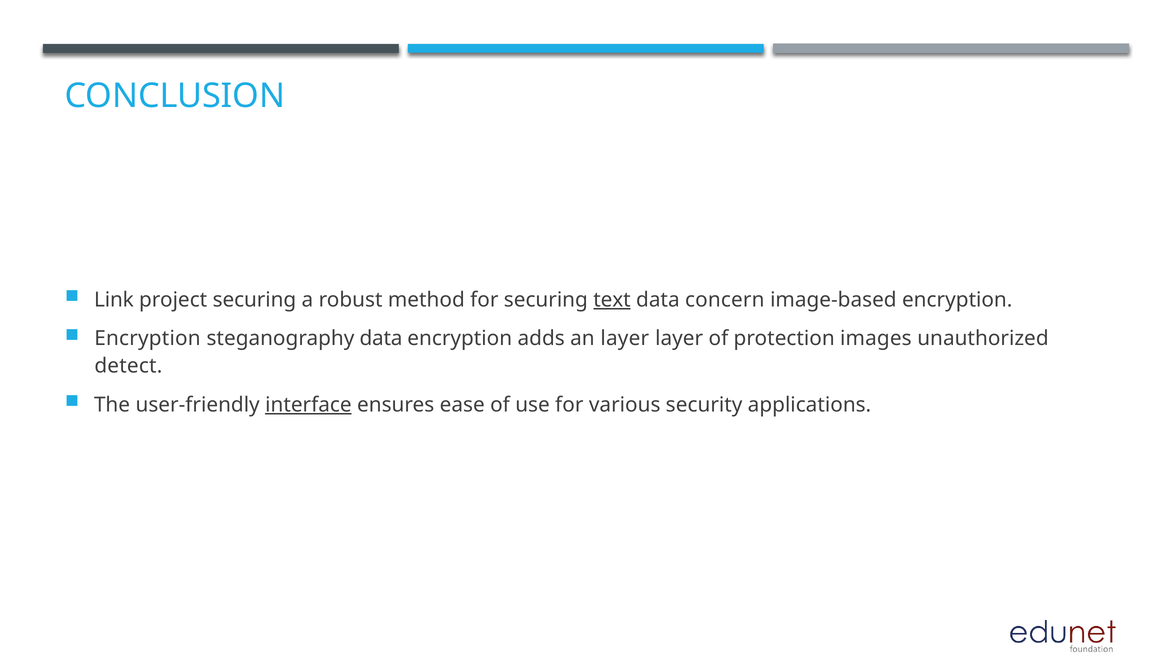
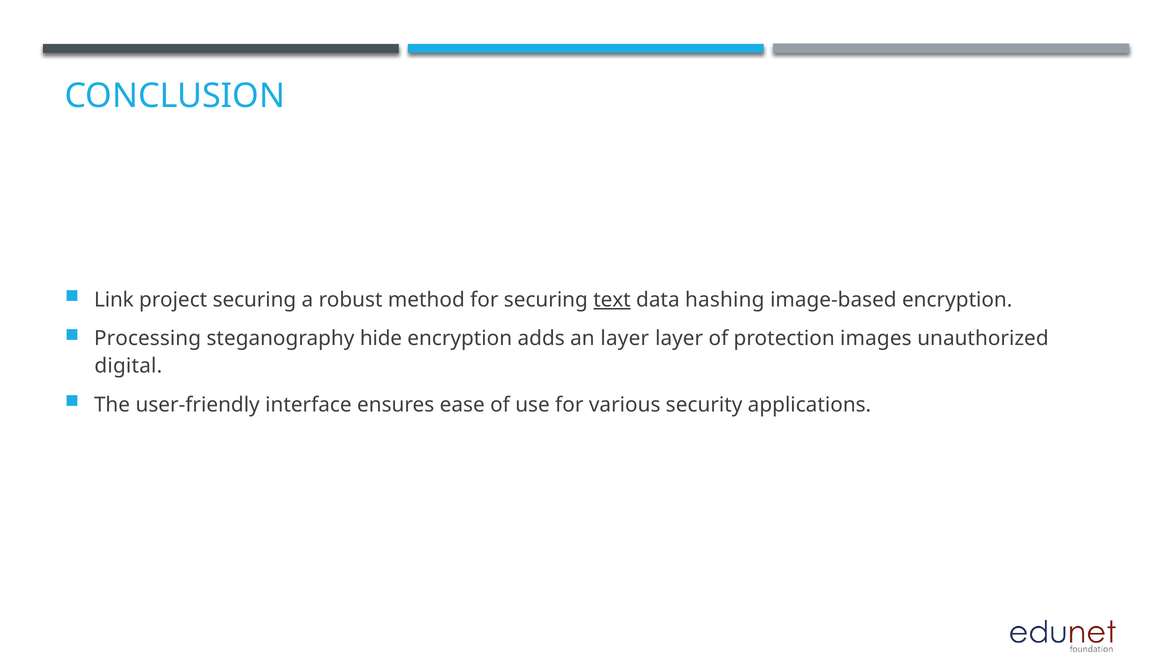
concern: concern -> hashing
Encryption at (147, 339): Encryption -> Processing
steganography data: data -> hide
detect: detect -> digital
interface underline: present -> none
